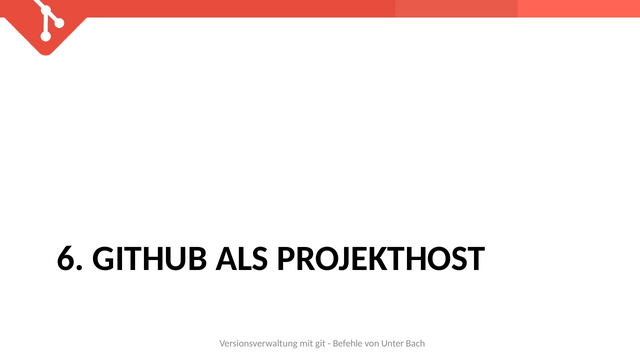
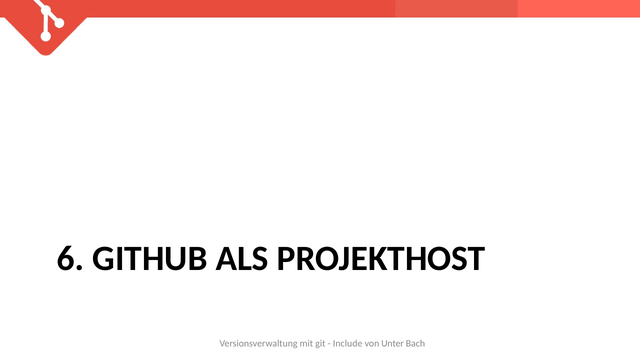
Befehle: Befehle -> Include
